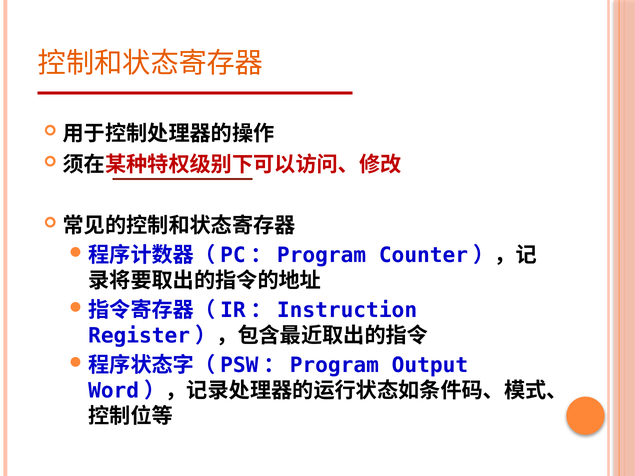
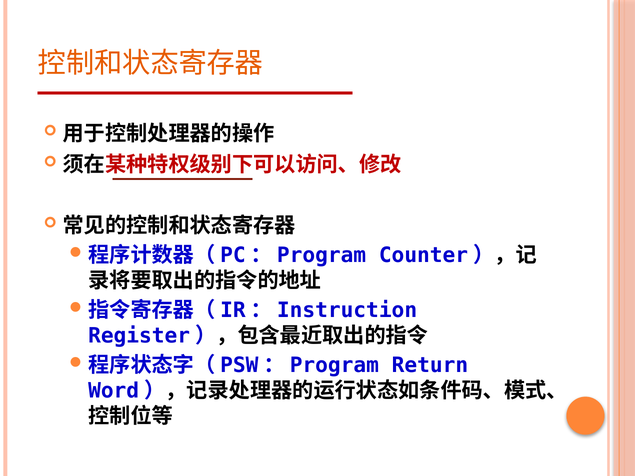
Output: Output -> Return
